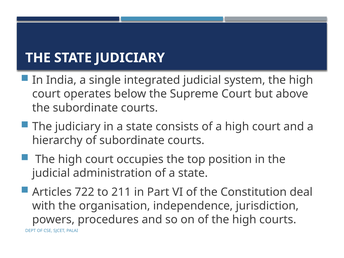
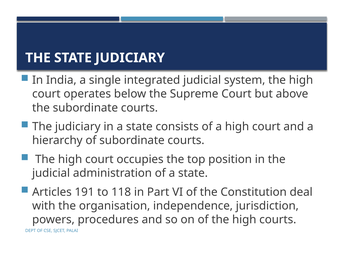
722: 722 -> 191
211: 211 -> 118
